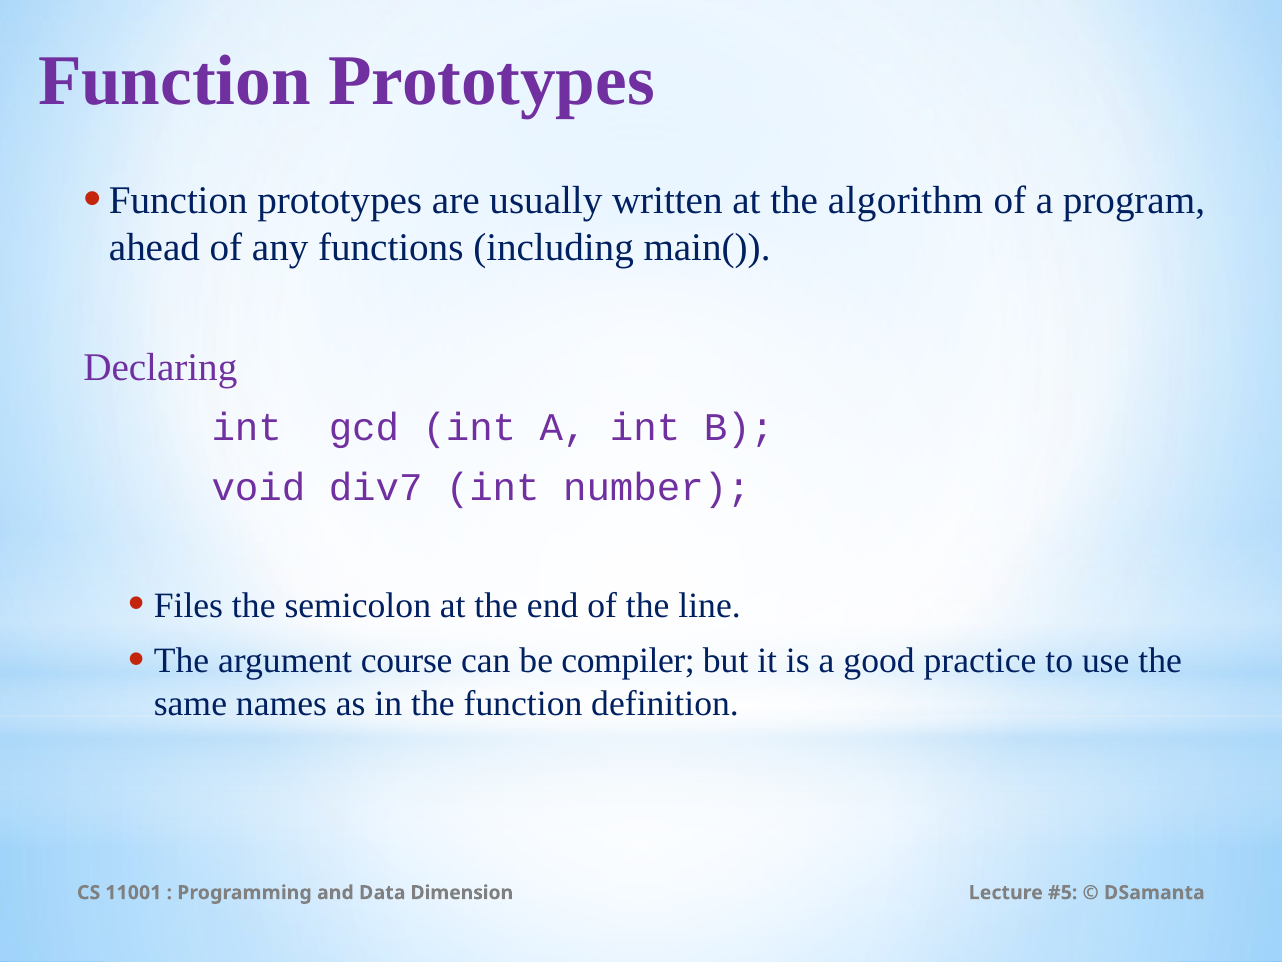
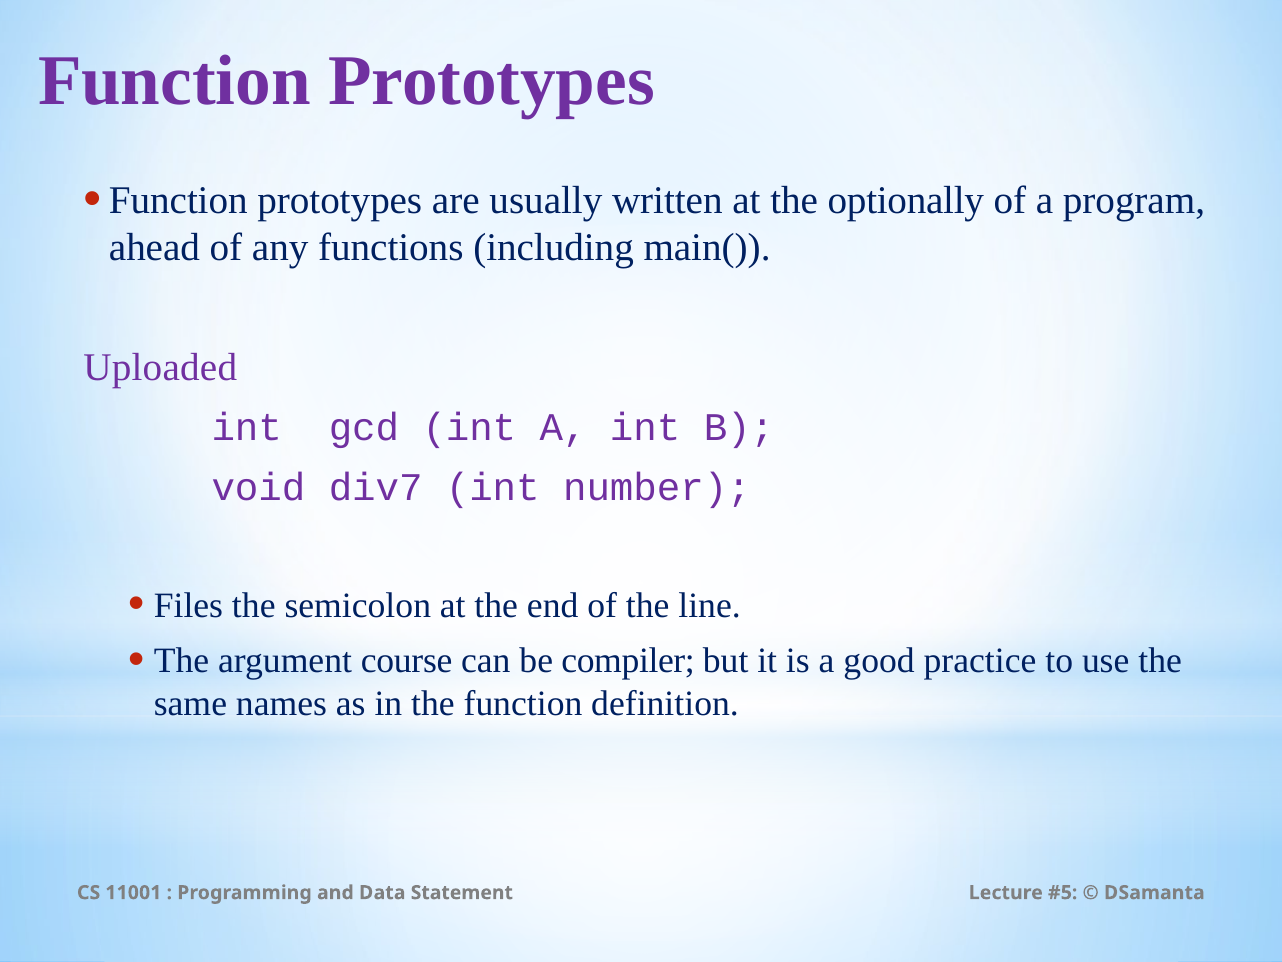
algorithm: algorithm -> optionally
Declaring: Declaring -> Uploaded
Dimension: Dimension -> Statement
